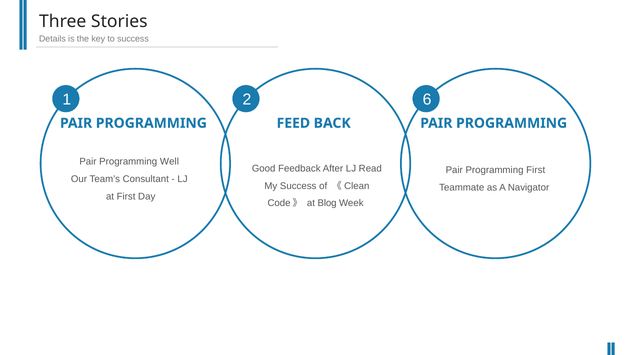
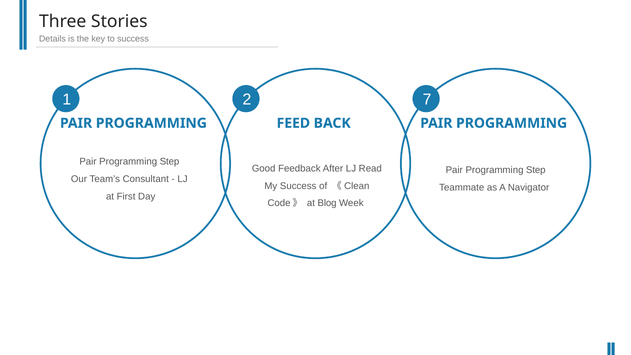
6: 6 -> 7
Well at (169, 162): Well -> Step
First at (536, 170): First -> Step
